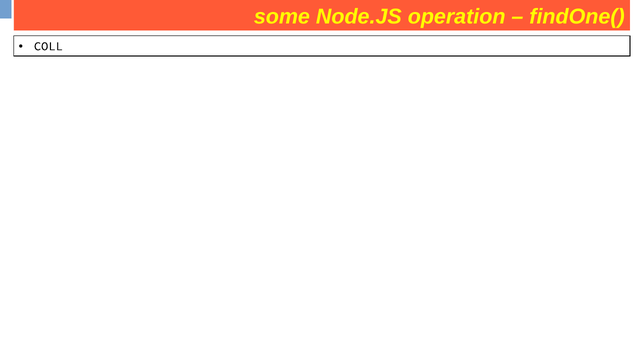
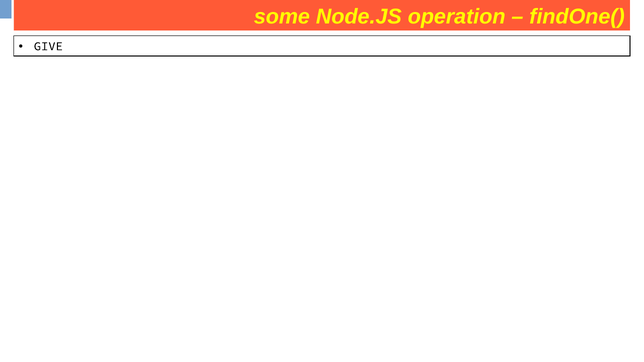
COLL: COLL -> GIVE
